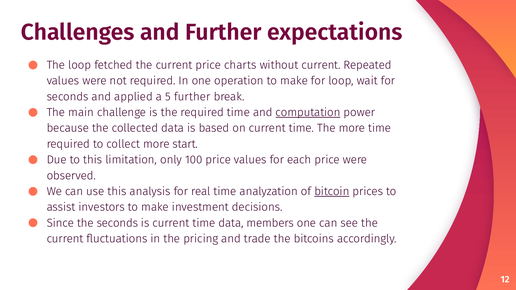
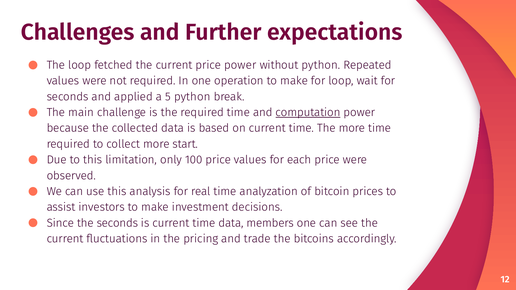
price charts: charts -> power
without current: current -> python
5 further: further -> python
bitcoin underline: present -> none
